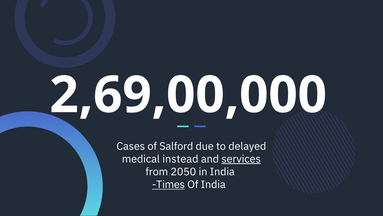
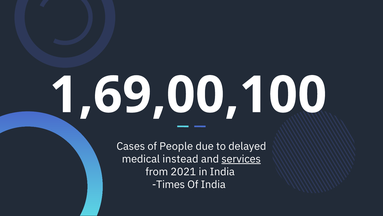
2,69,00,000: 2,69,00,000 -> 1,69,00,100
Salford: Salford -> People
2050: 2050 -> 2021
Times underline: present -> none
